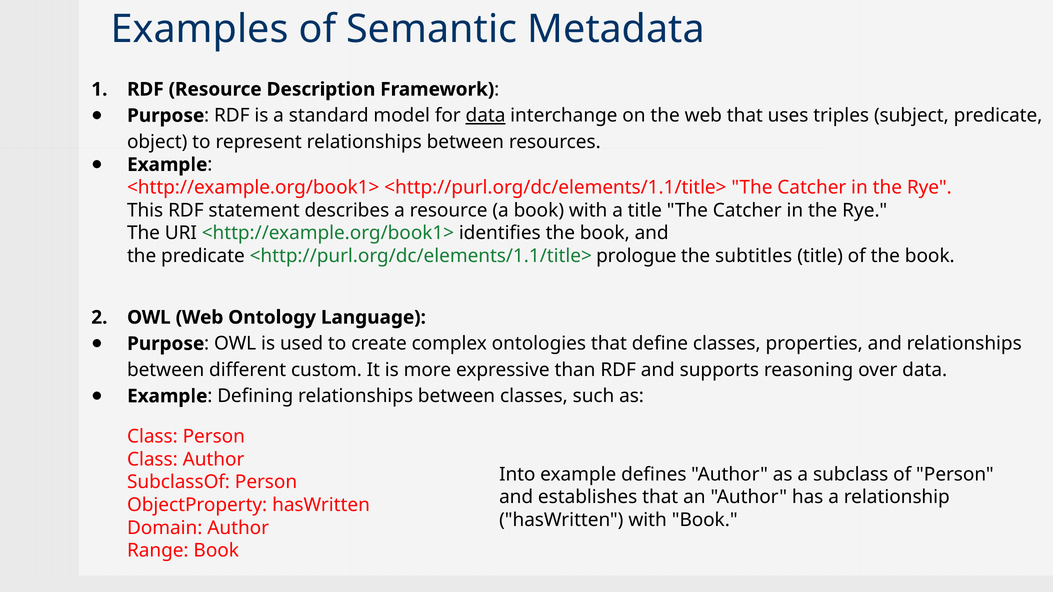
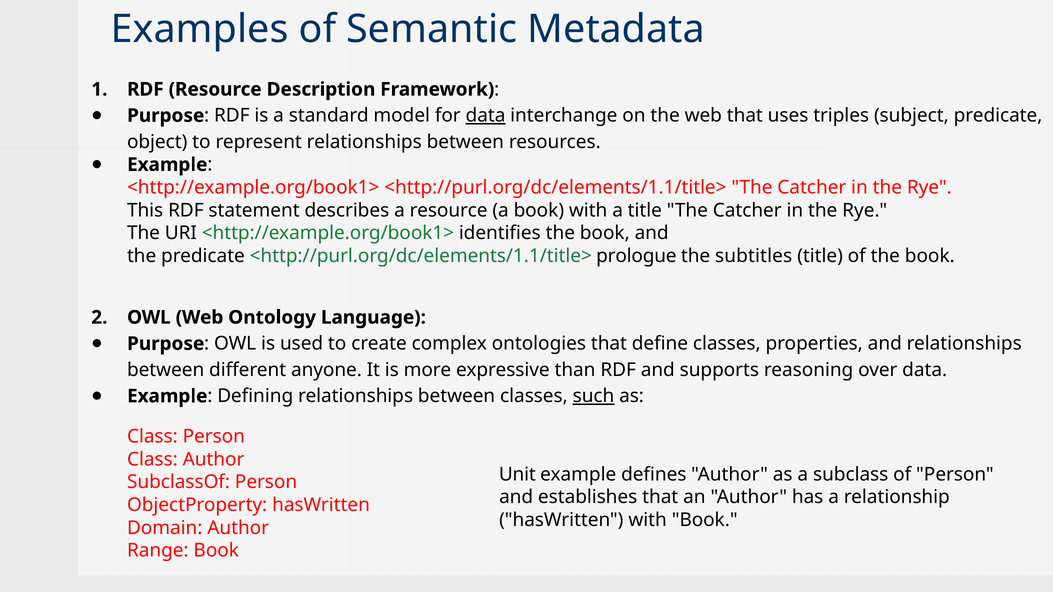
custom: custom -> anyone
such underline: none -> present
Into: Into -> Unit
